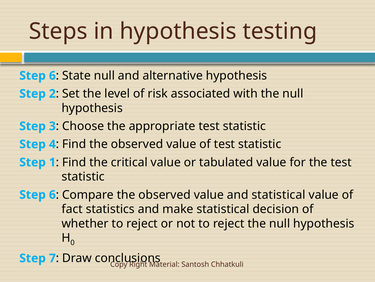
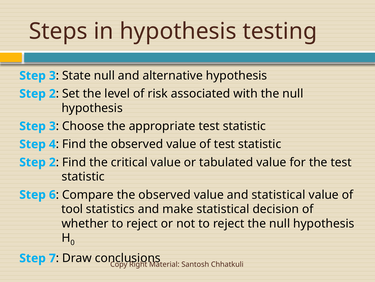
6 at (52, 75): 6 -> 3
1 at (52, 162): 1 -> 2
fact: fact -> tool
